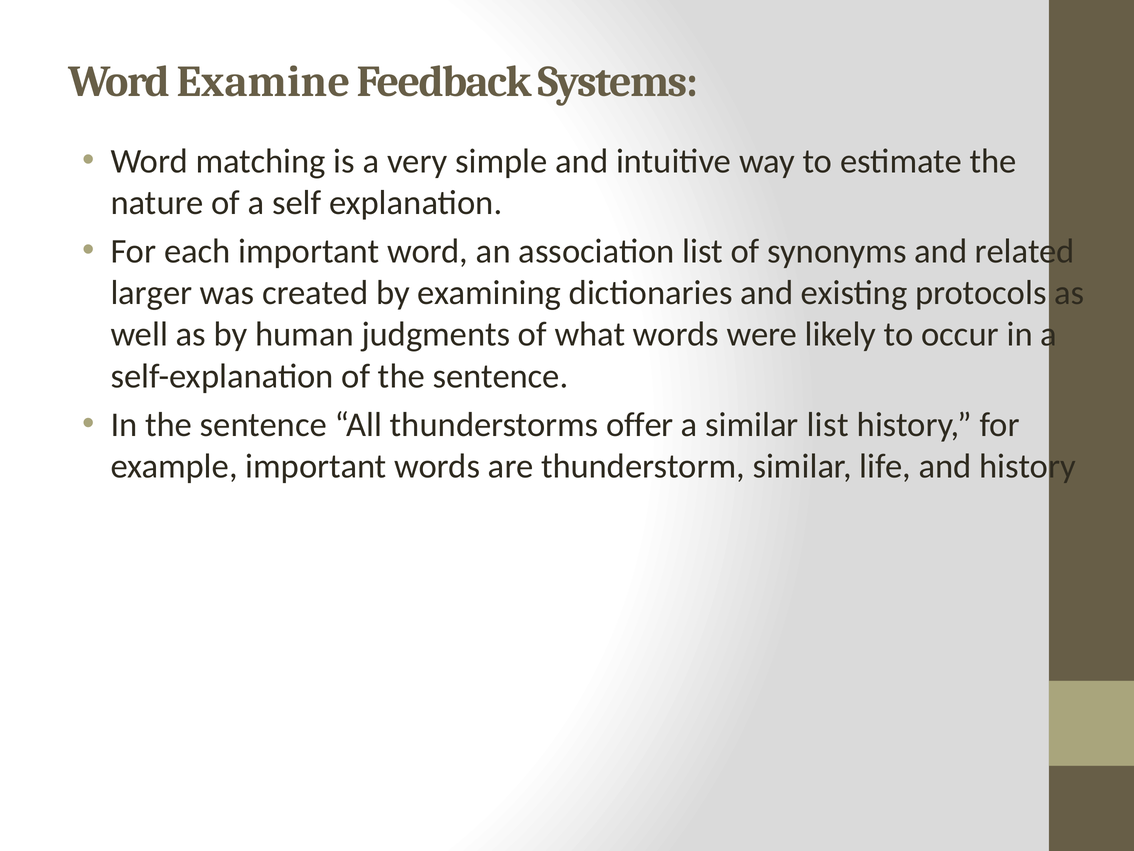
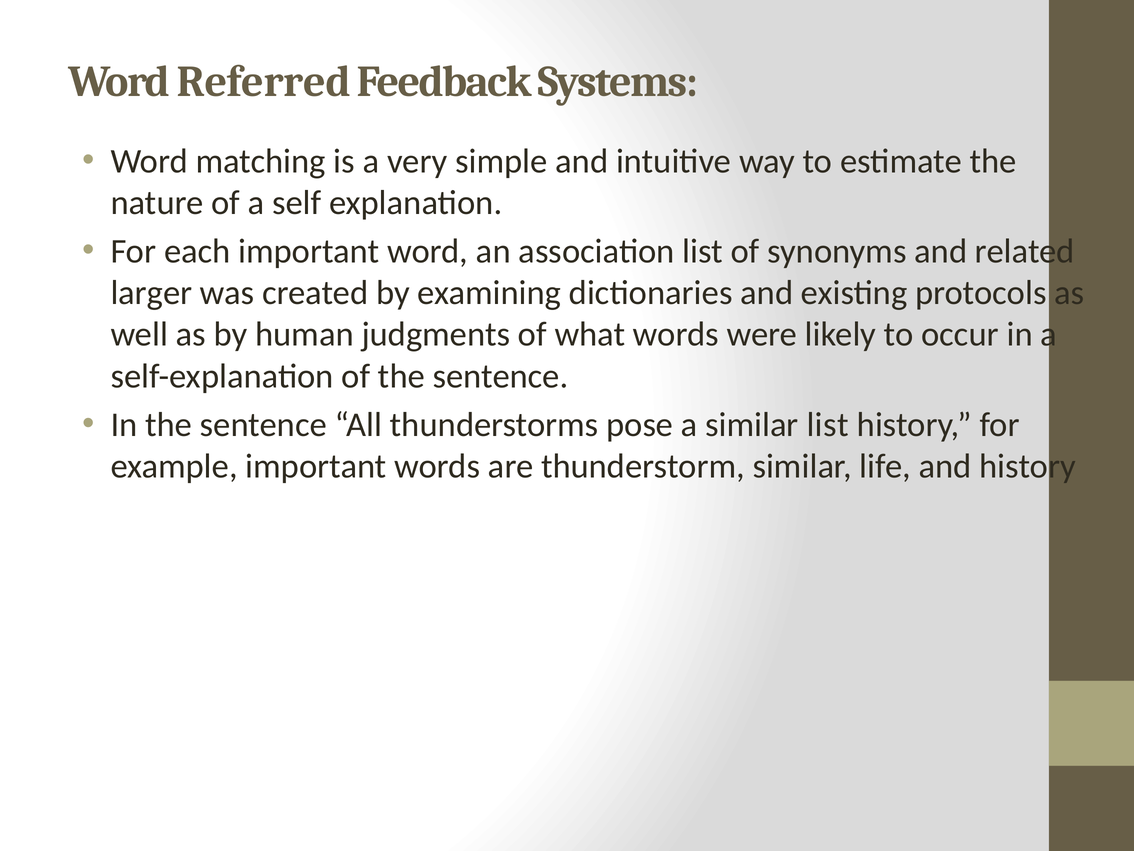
Examine: Examine -> Referred
offer: offer -> pose
